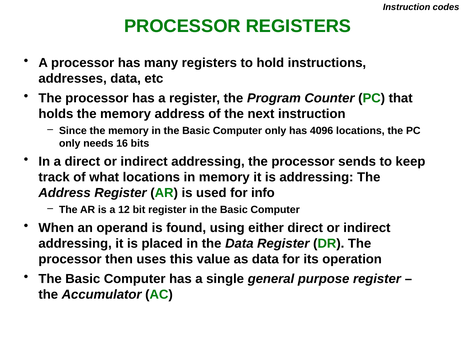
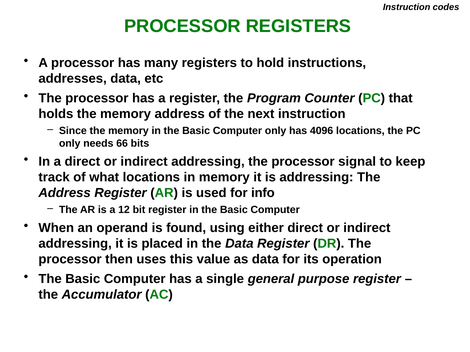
16: 16 -> 66
sends: sends -> signal
